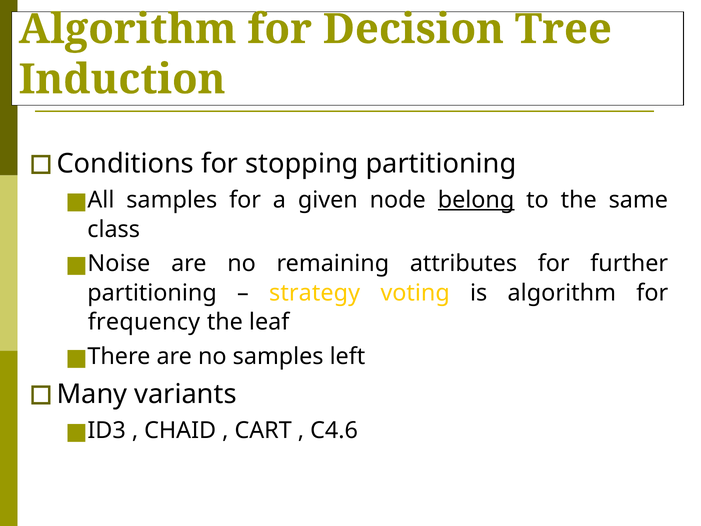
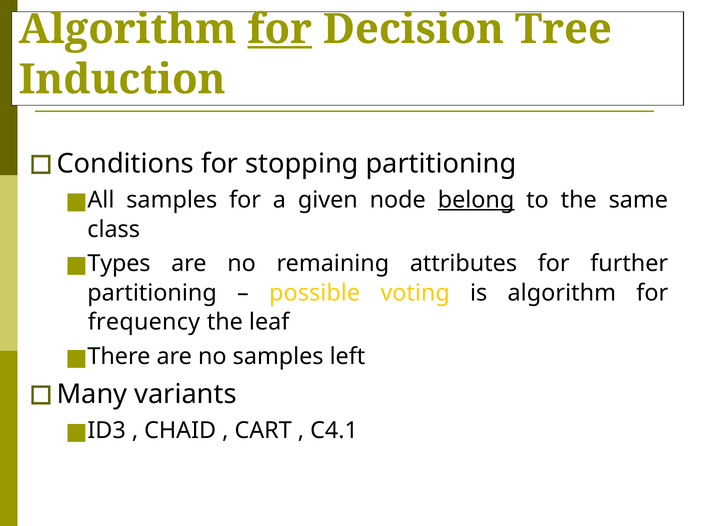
for at (280, 29) underline: none -> present
Noise: Noise -> Types
strategy: strategy -> possible
C4.6: C4.6 -> C4.1
